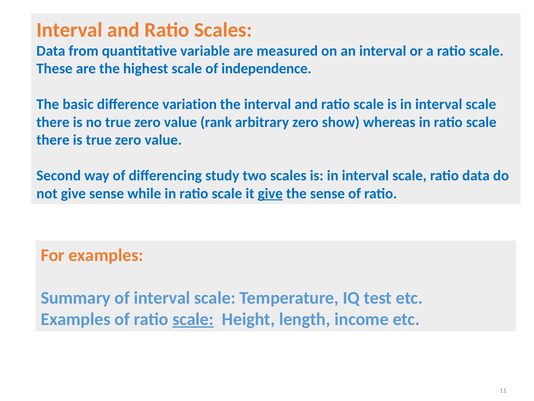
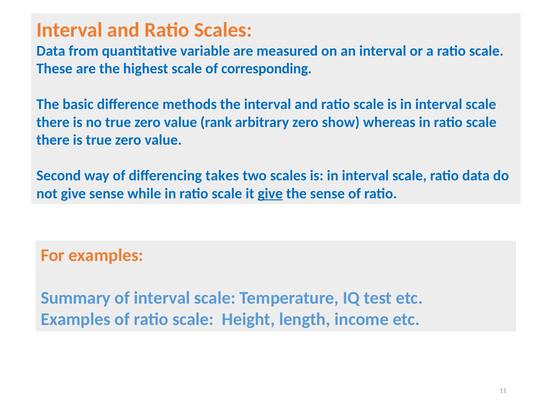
independence: independence -> corresponding
variation: variation -> methods
study: study -> takes
scale at (193, 319) underline: present -> none
